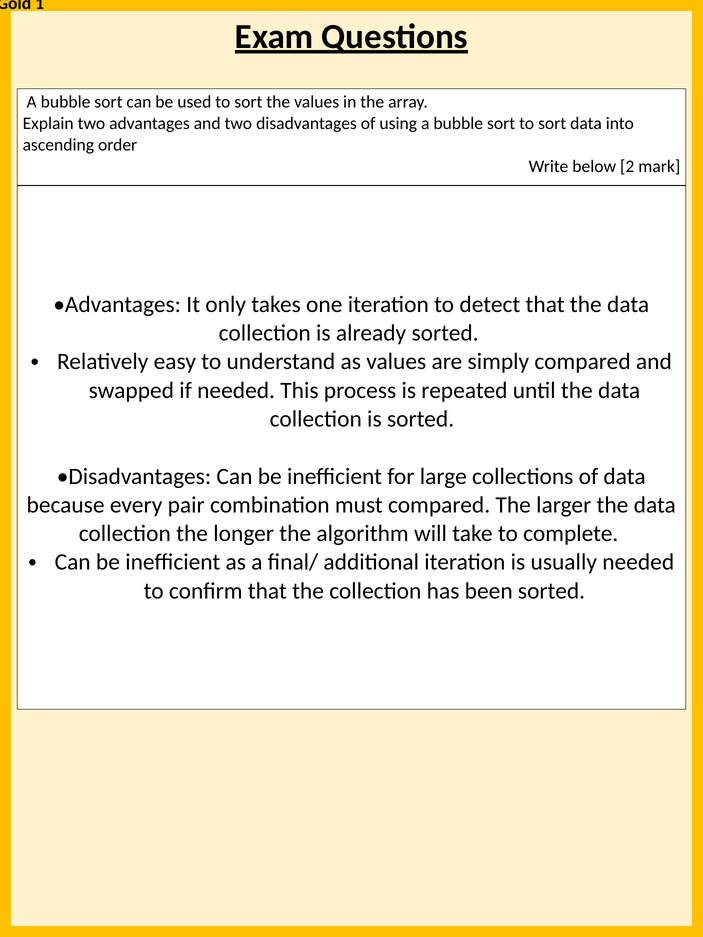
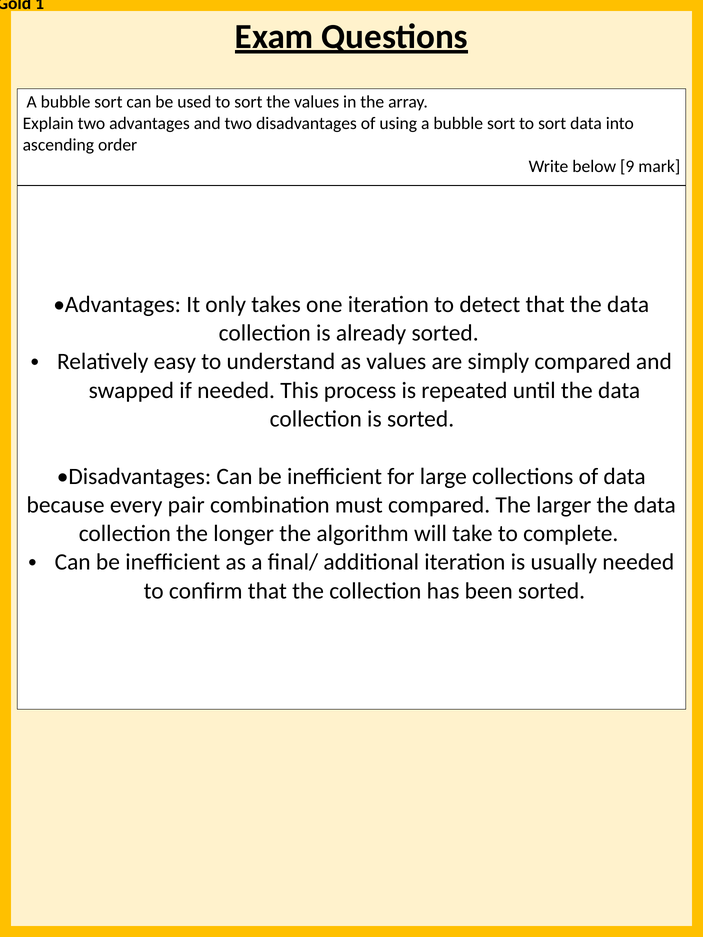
2: 2 -> 9
